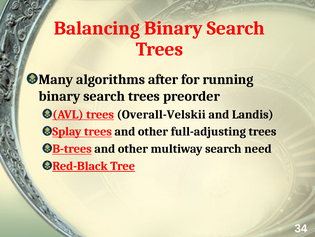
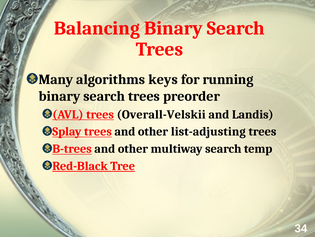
after: after -> keys
full-adjusting: full-adjusting -> list-adjusting
need: need -> temp
